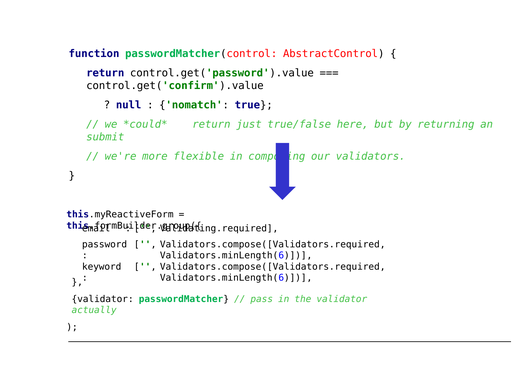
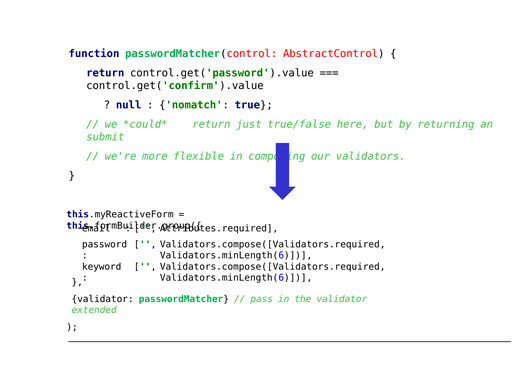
Validating.required: Validating.required -> Attributes.required
actually: actually -> extended
